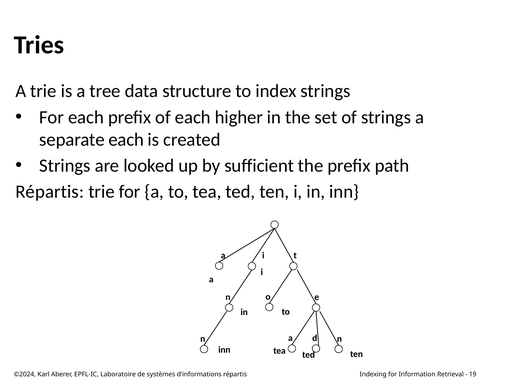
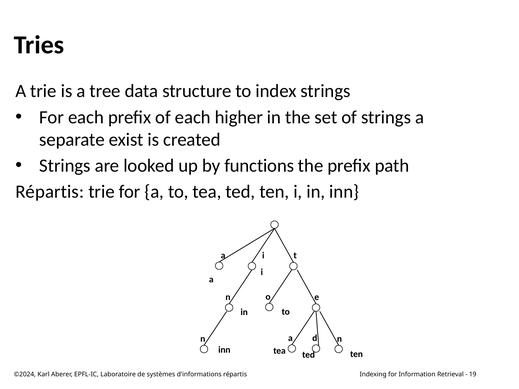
separate each: each -> exist
sufficient: sufficient -> functions
